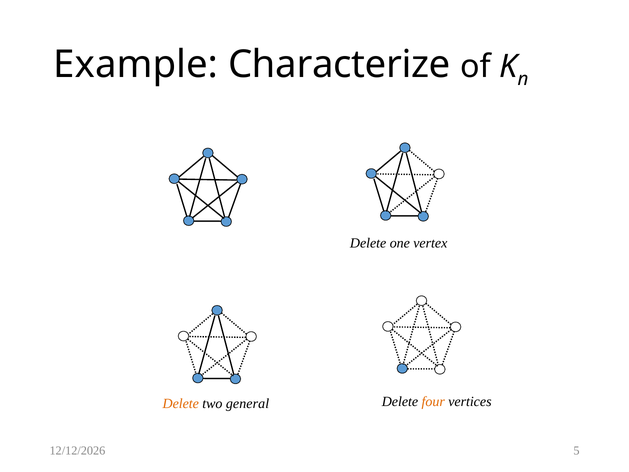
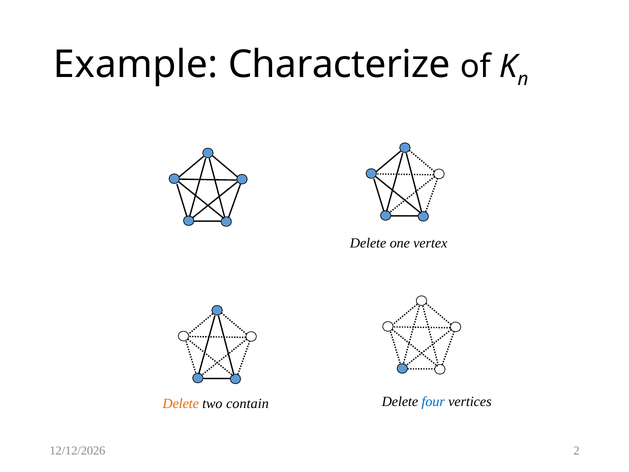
four colour: orange -> blue
general: general -> contain
5: 5 -> 2
